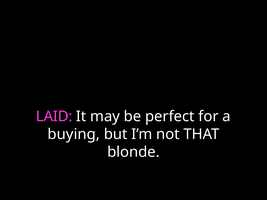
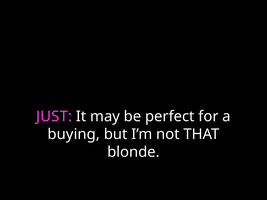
LAID: LAID -> JUST
